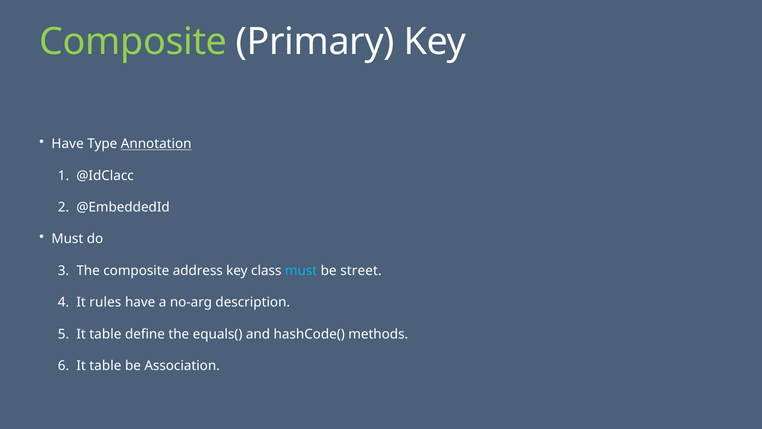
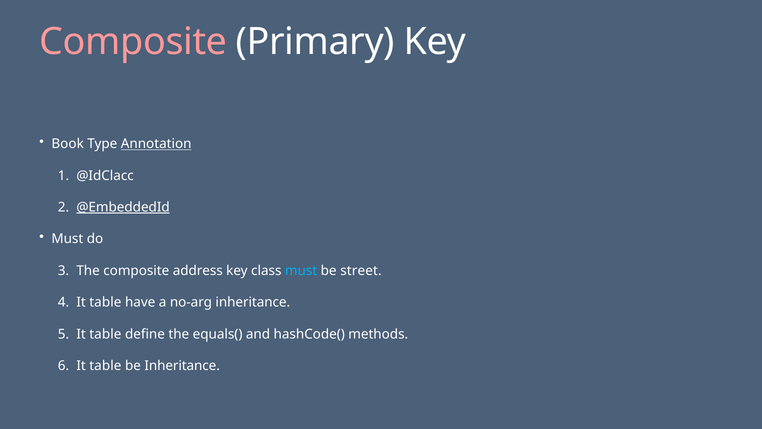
Composite at (133, 42) colour: light green -> pink
Have at (68, 144): Have -> Book
@EmbeddedId underline: none -> present
rules at (105, 302): rules -> table
no-arg description: description -> inheritance
be Association: Association -> Inheritance
